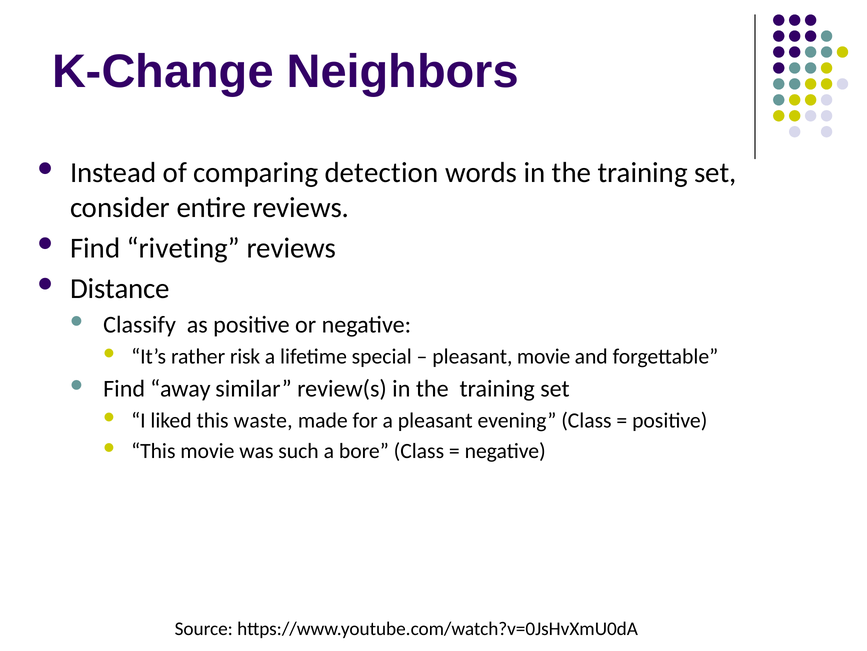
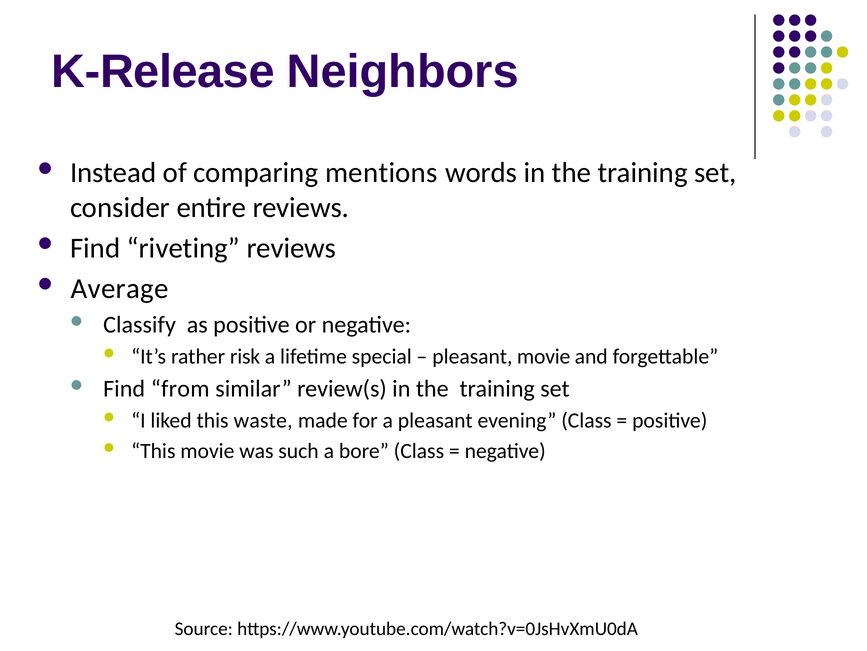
K-Change: K-Change -> K-Release
detection: detection -> mentions
Distance: Distance -> Average
away: away -> from
